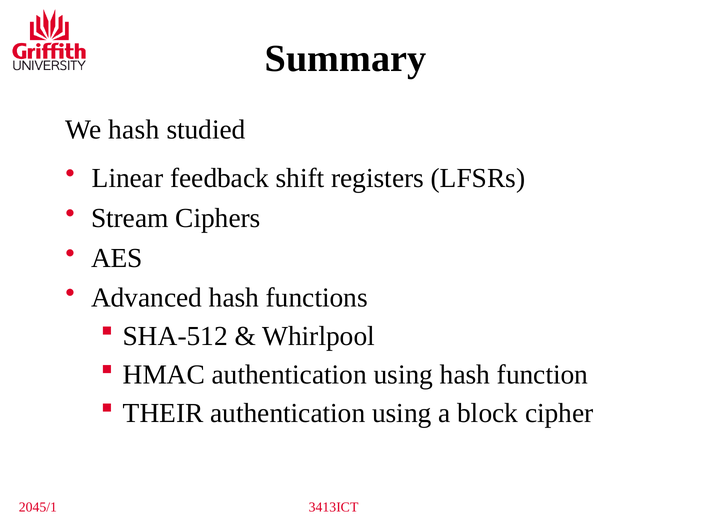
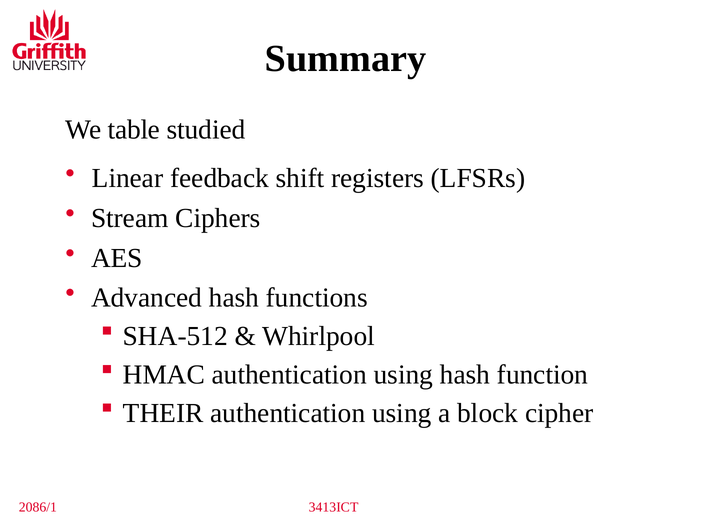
We hash: hash -> table
2045/1: 2045/1 -> 2086/1
